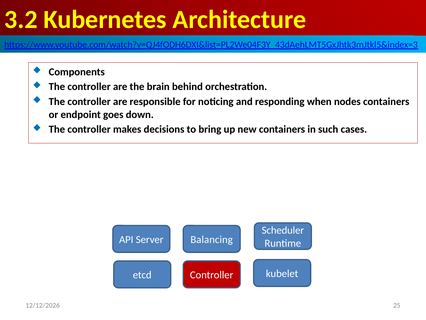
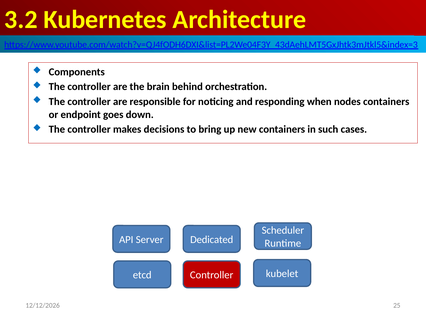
Balancing: Balancing -> Dedicated
